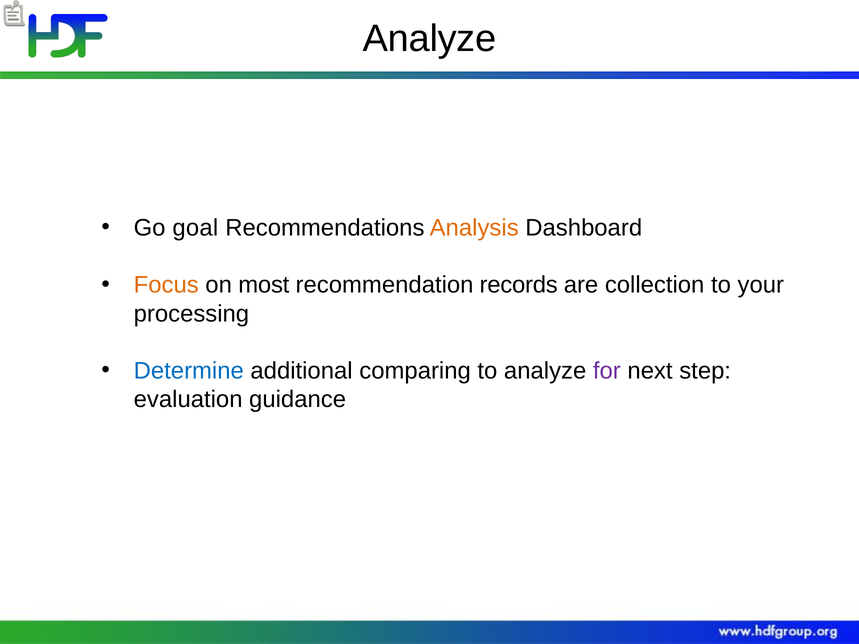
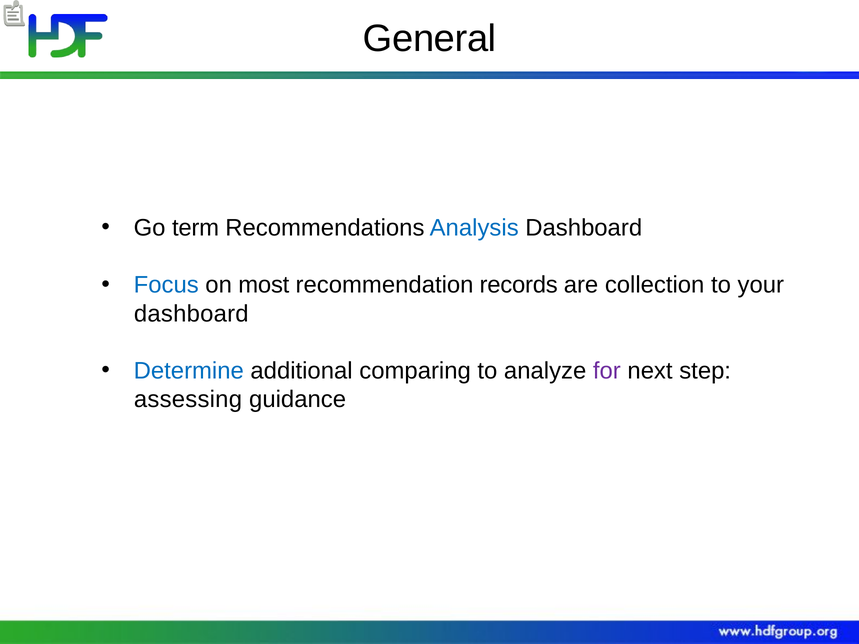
Analyze at (430, 38): Analyze -> General
goal: goal -> term
Analysis colour: orange -> blue
Focus colour: orange -> blue
processing at (191, 314): processing -> dashboard
evaluation: evaluation -> assessing
